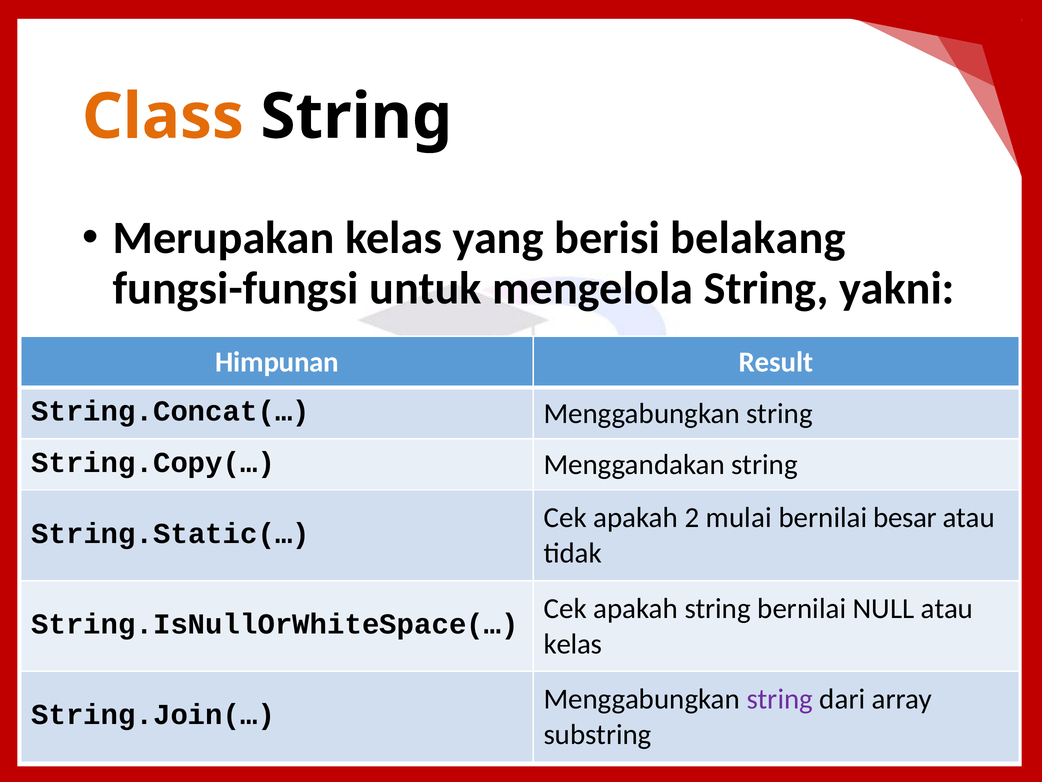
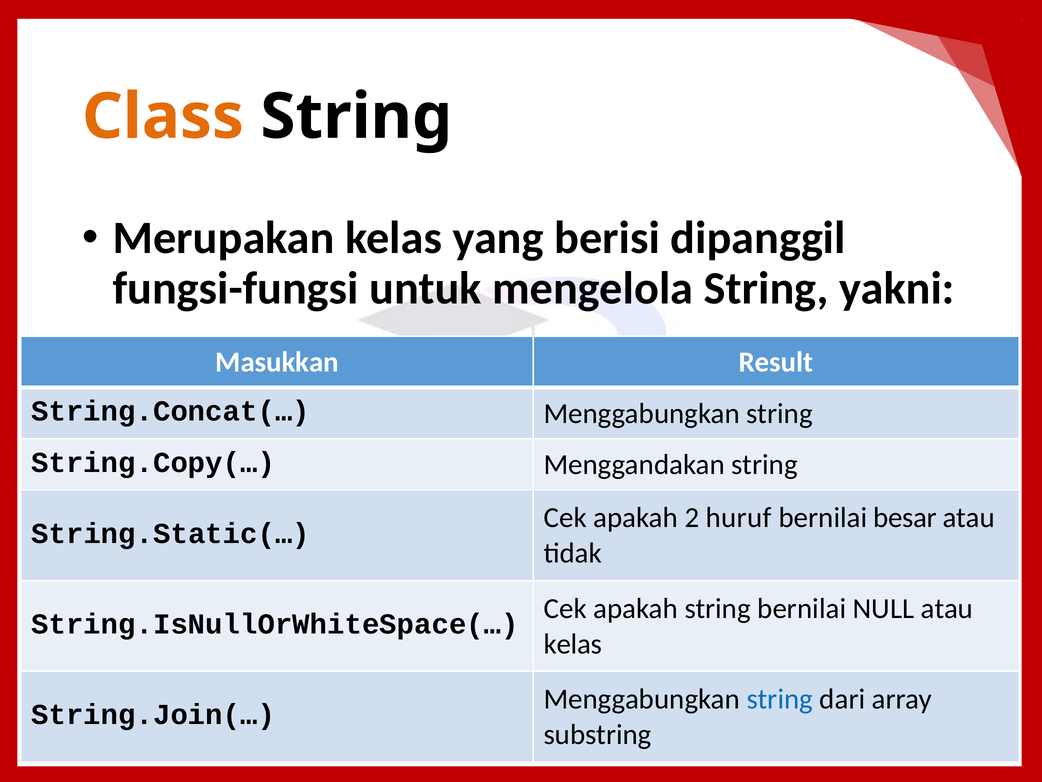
belakang: belakang -> dipanggil
Himpunan: Himpunan -> Masukkan
mulai: mulai -> huruf
string at (780, 699) colour: purple -> blue
